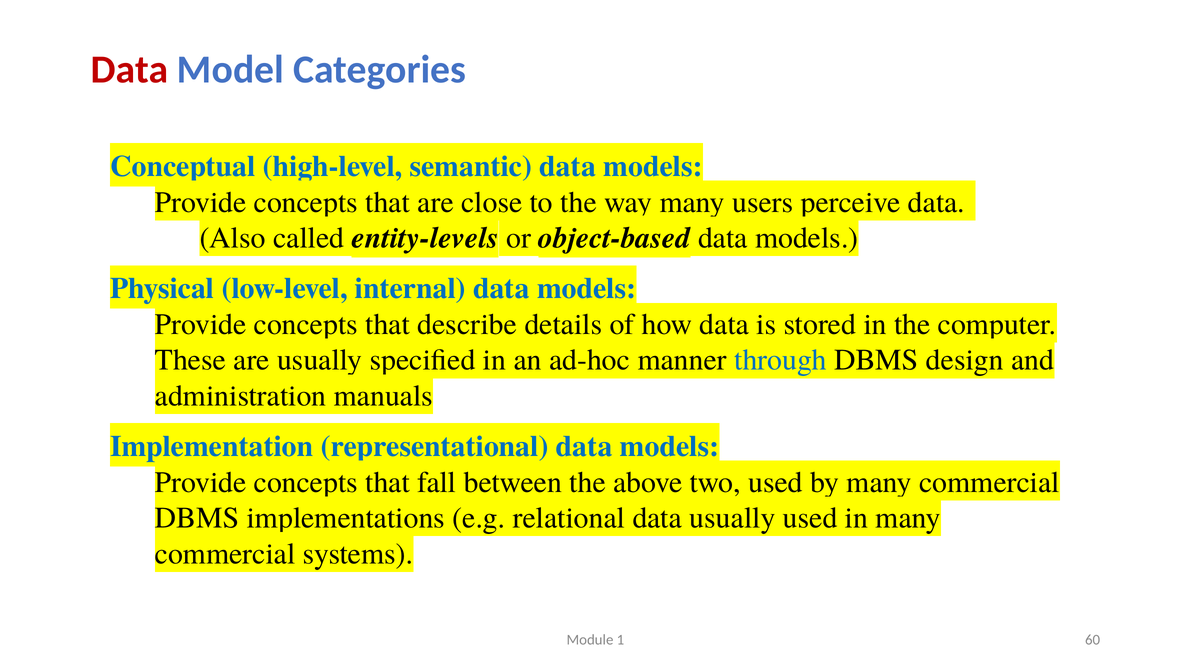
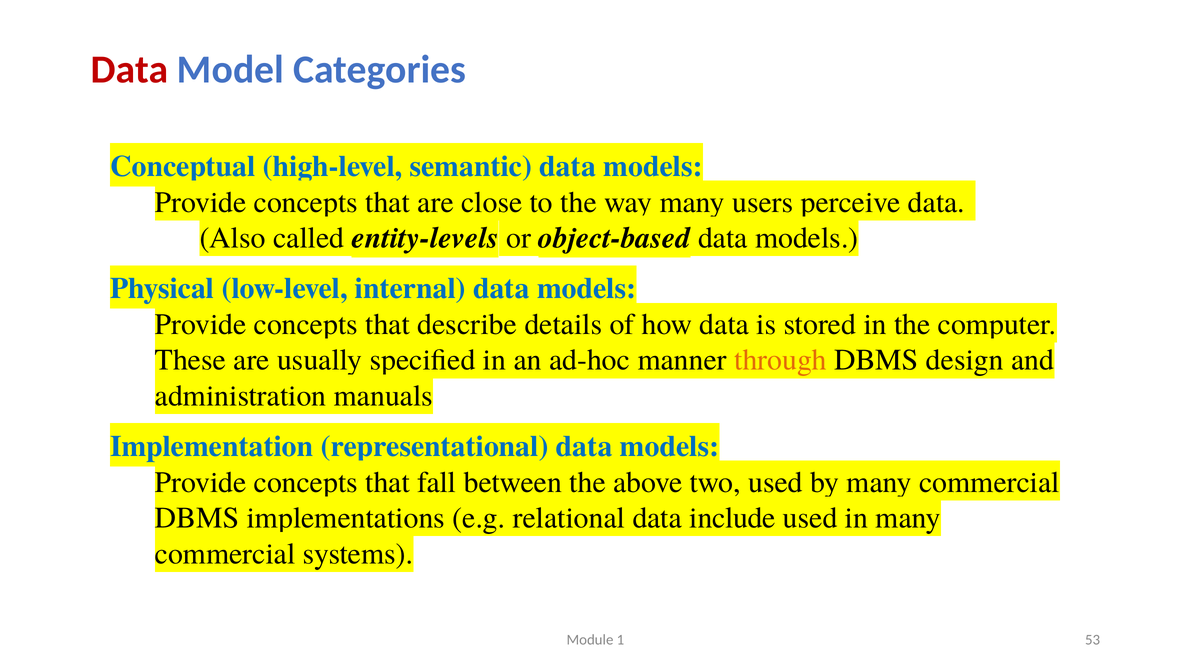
through colour: blue -> orange
data usually: usually -> include
60: 60 -> 53
